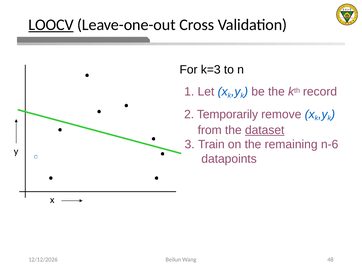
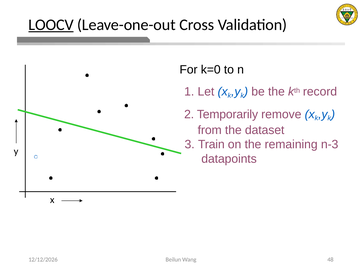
k=3: k=3 -> k=0
dataset underline: present -> none
n-6: n-6 -> n-3
